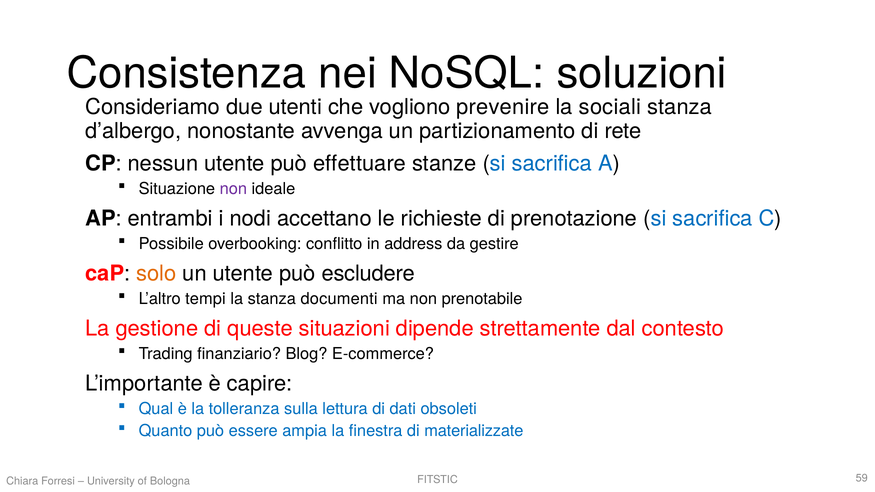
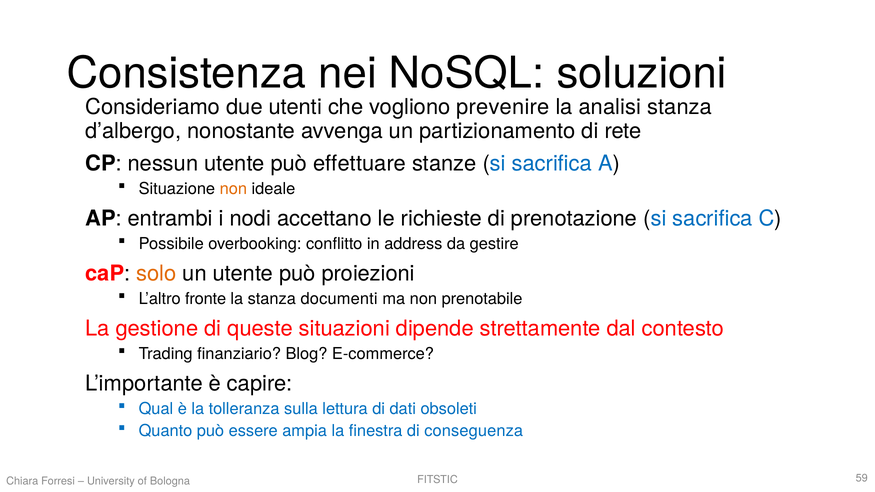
sociali: sociali -> analisi
non at (233, 189) colour: purple -> orange
escludere: escludere -> proiezioni
tempi: tempi -> fronte
materializzate: materializzate -> conseguenza
